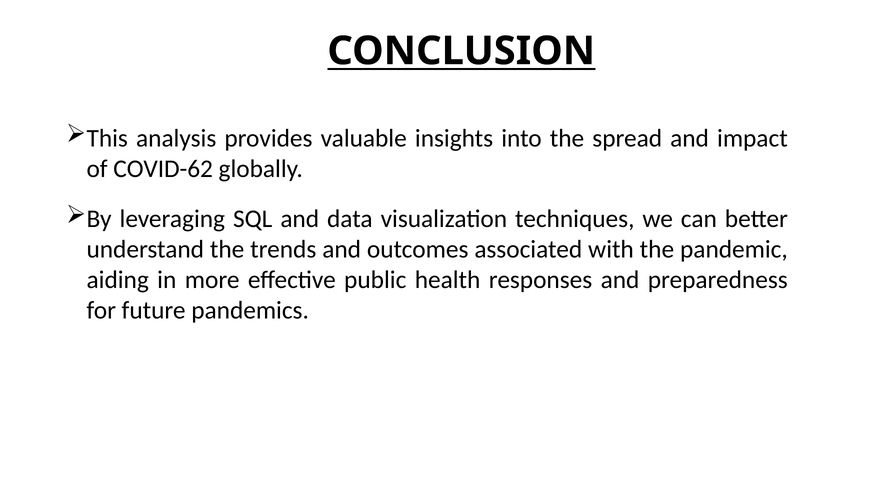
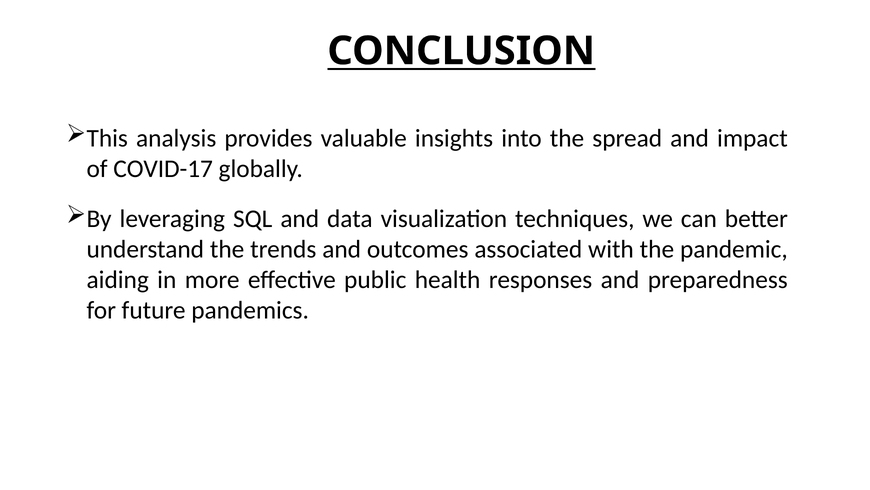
COVID-62: COVID-62 -> COVID-17
